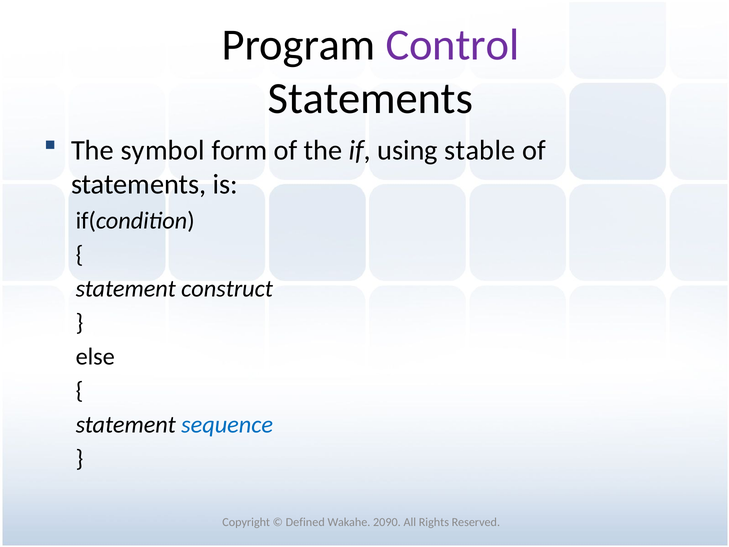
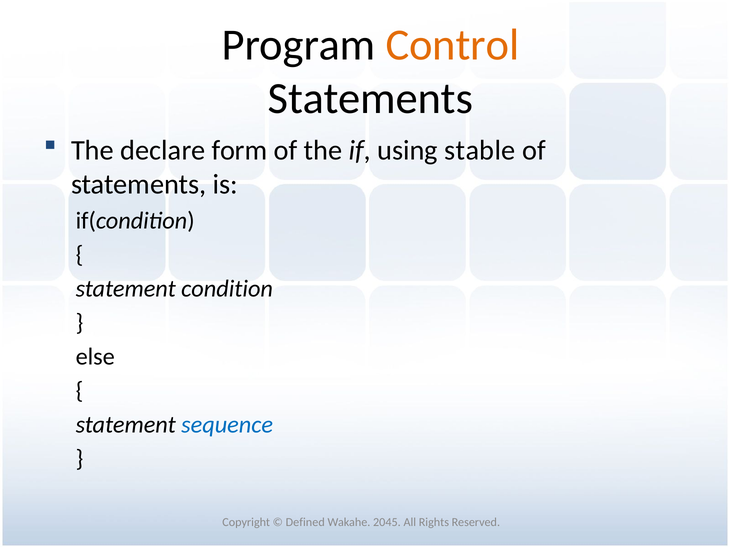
Control colour: purple -> orange
symbol: symbol -> declare
construct: construct -> condition
2090: 2090 -> 2045
